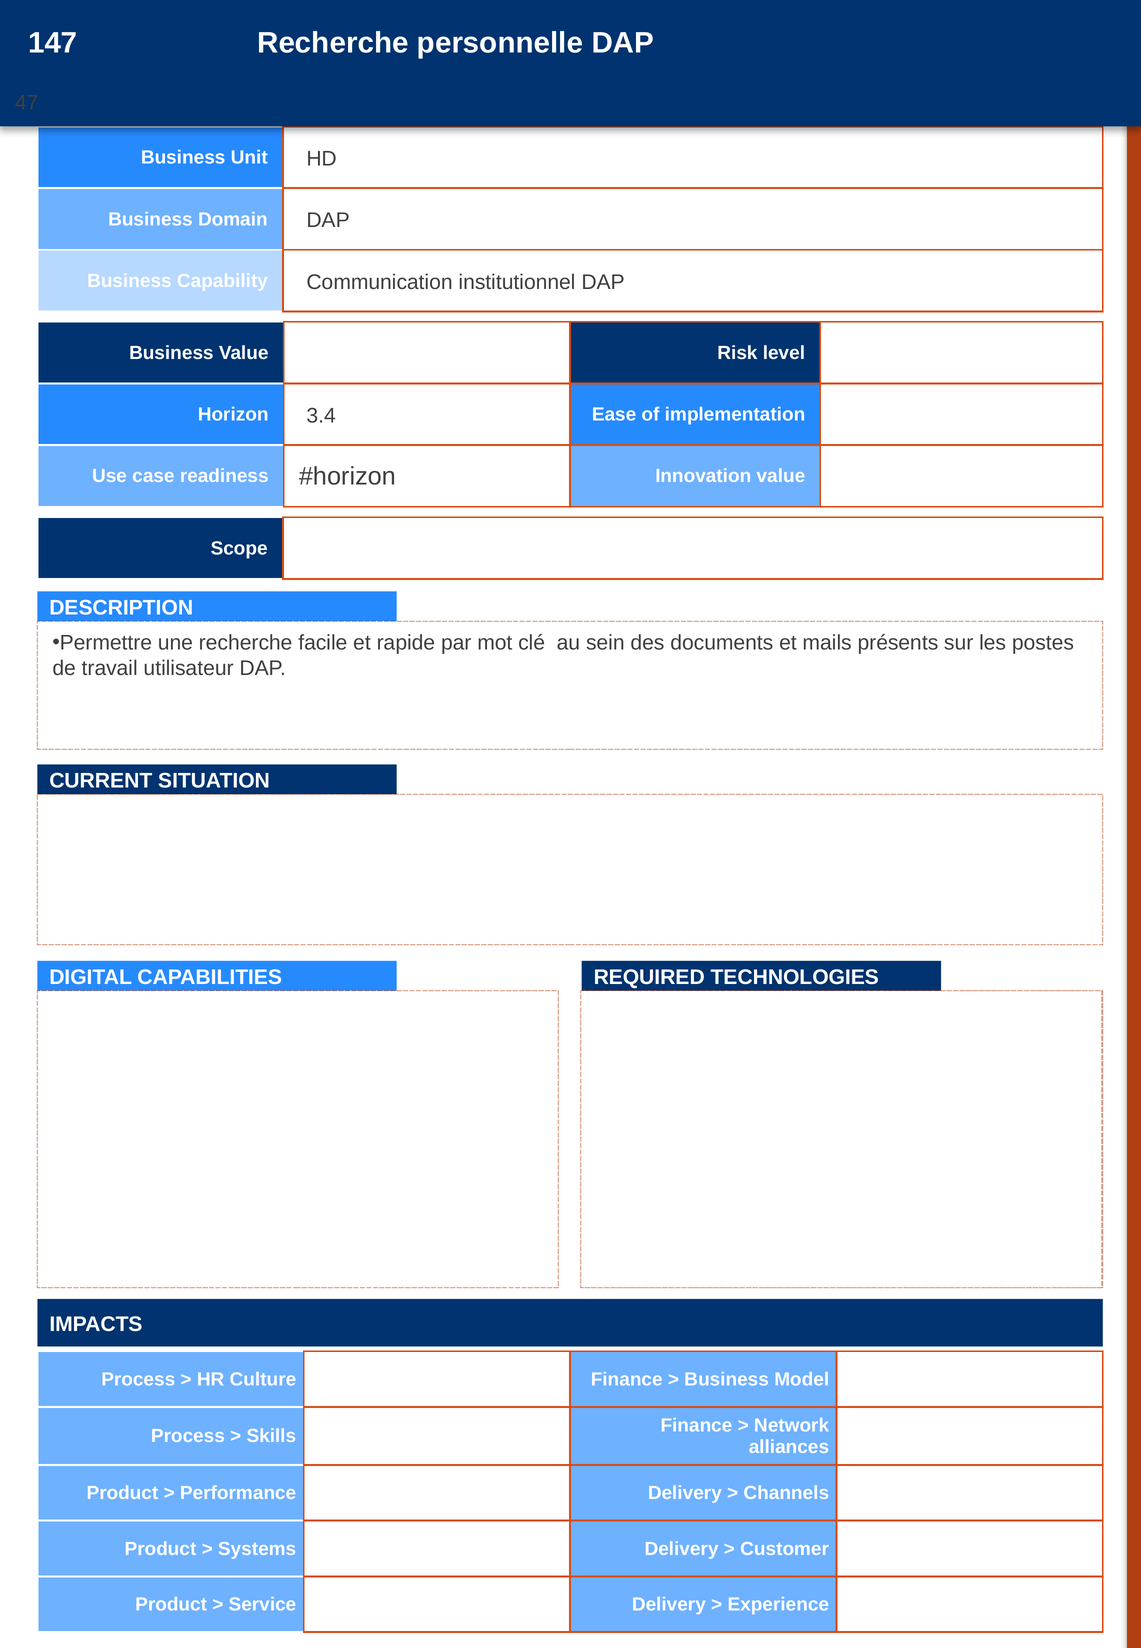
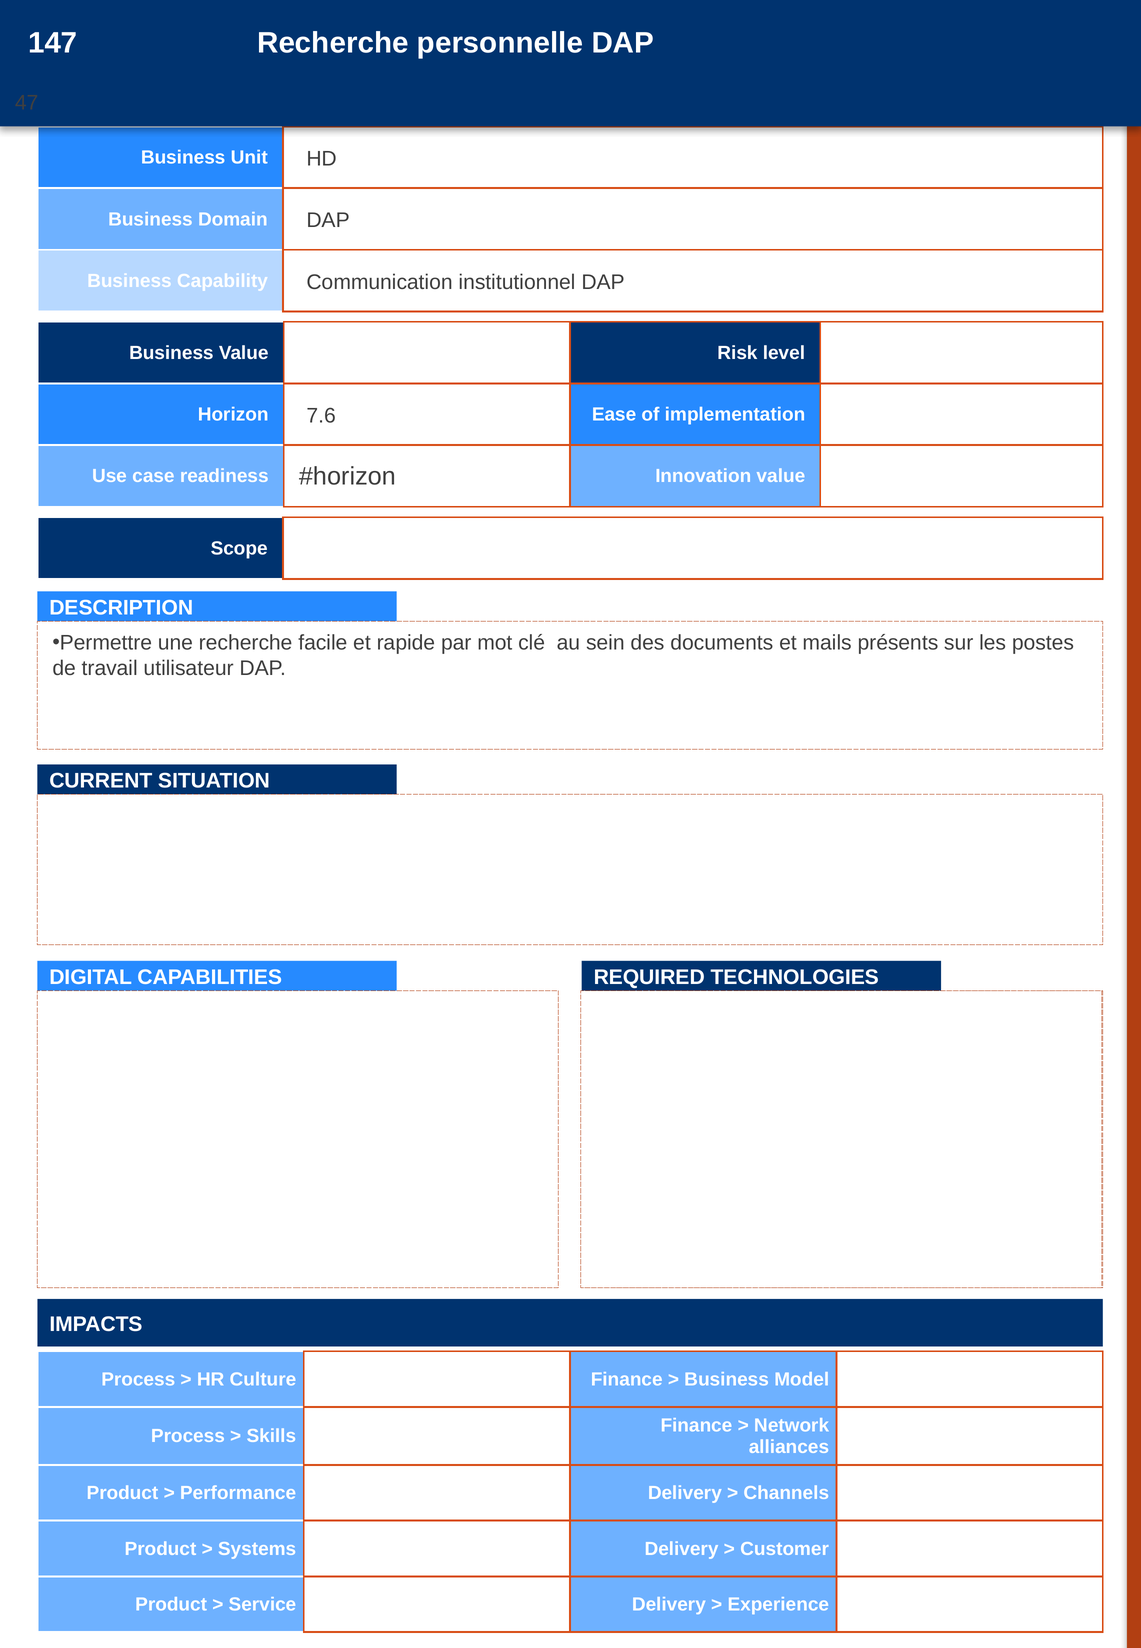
3.4: 3.4 -> 7.6
